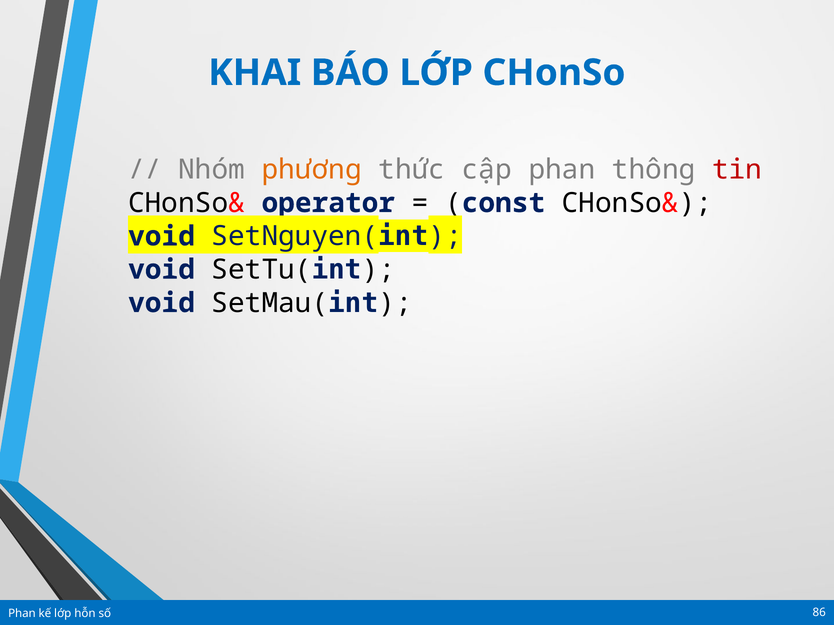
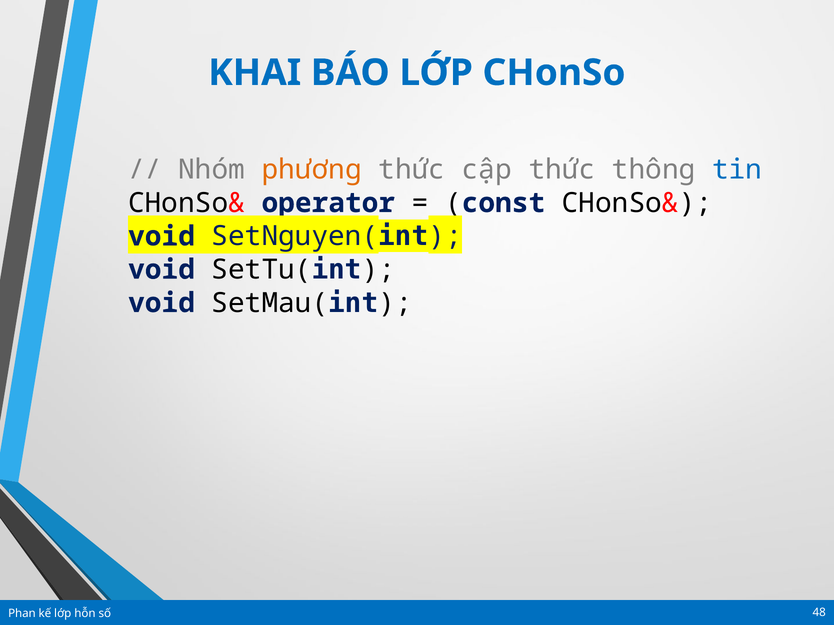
cập phan: phan -> thức
tin colour: red -> blue
86: 86 -> 48
